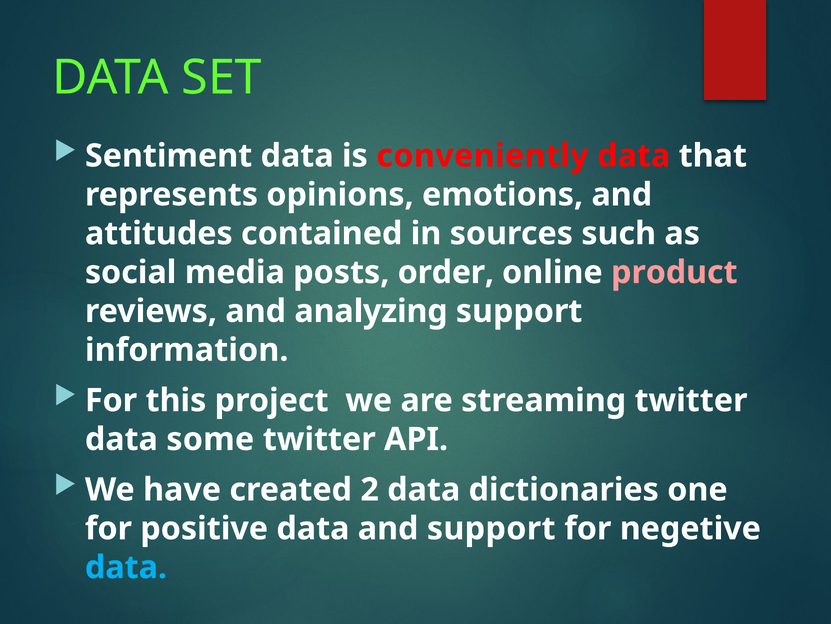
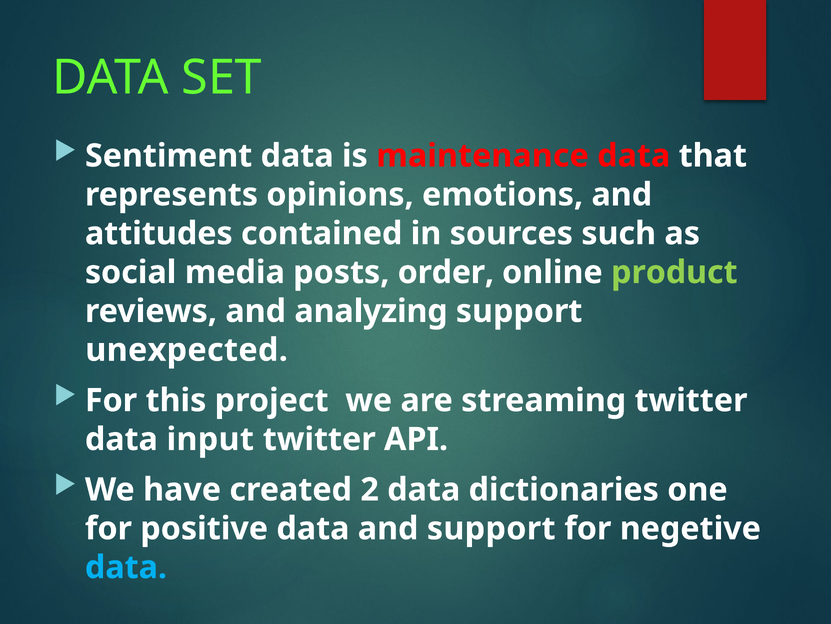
conveniently: conveniently -> maintenance
product colour: pink -> light green
information: information -> unexpected
some: some -> input
